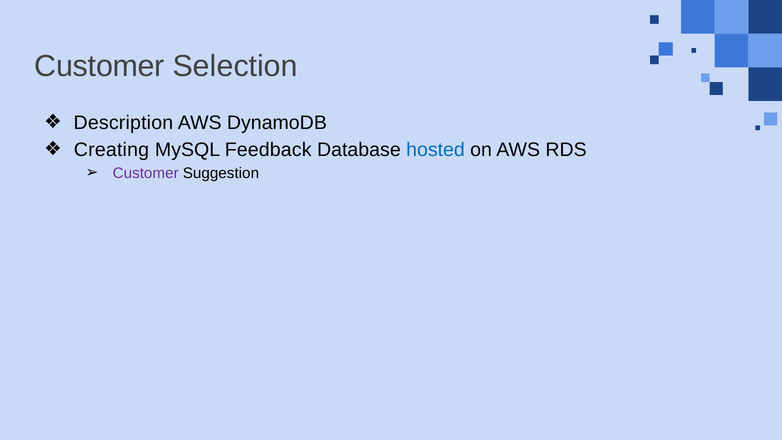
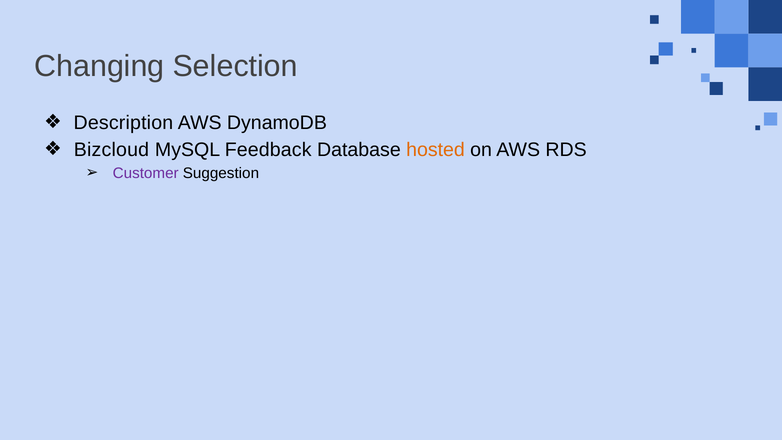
Customer at (100, 66): Customer -> Changing
Creating: Creating -> Bizcloud
hosted colour: blue -> orange
